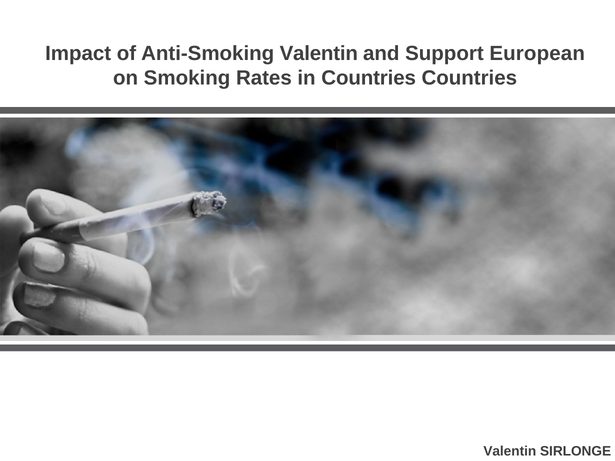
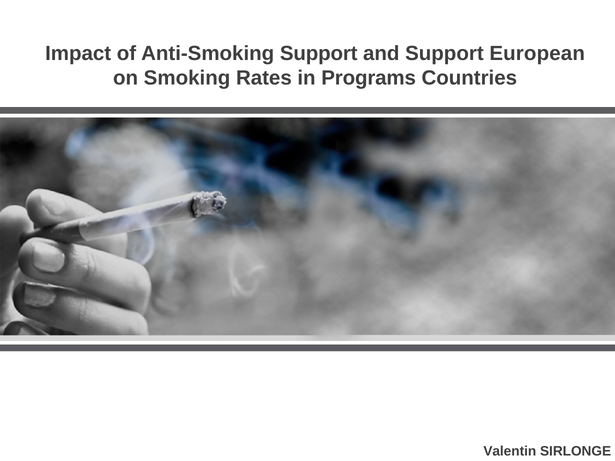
Anti-Smoking Valentin: Valentin -> Support
in Countries: Countries -> Programs
